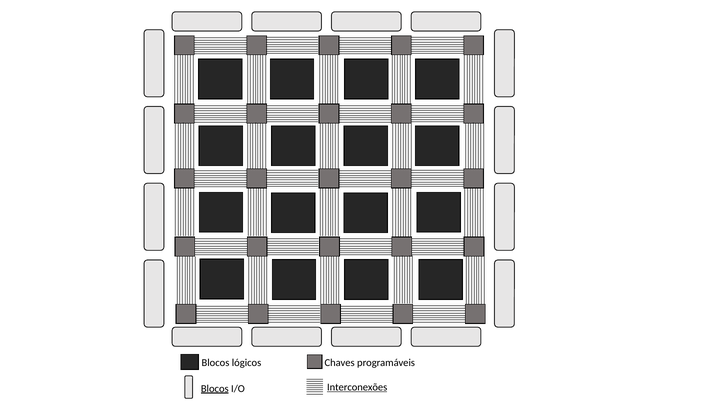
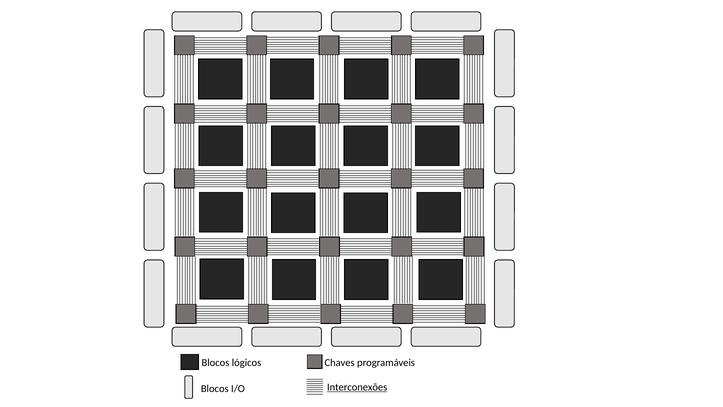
Blocos at (215, 388) underline: present -> none
